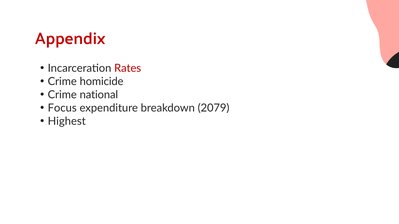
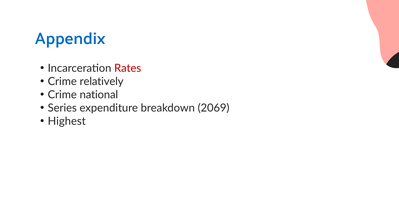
Appendix colour: red -> blue
homicide: homicide -> relatively
Focus: Focus -> Series
2079: 2079 -> 2069
